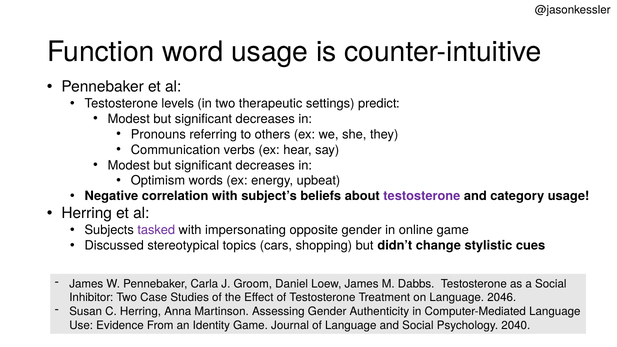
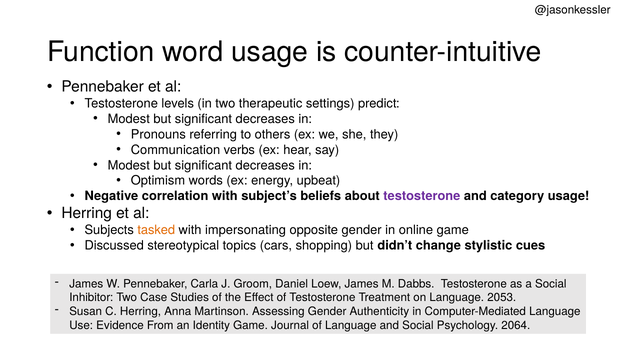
tasked colour: purple -> orange
2046: 2046 -> 2053
2040: 2040 -> 2064
